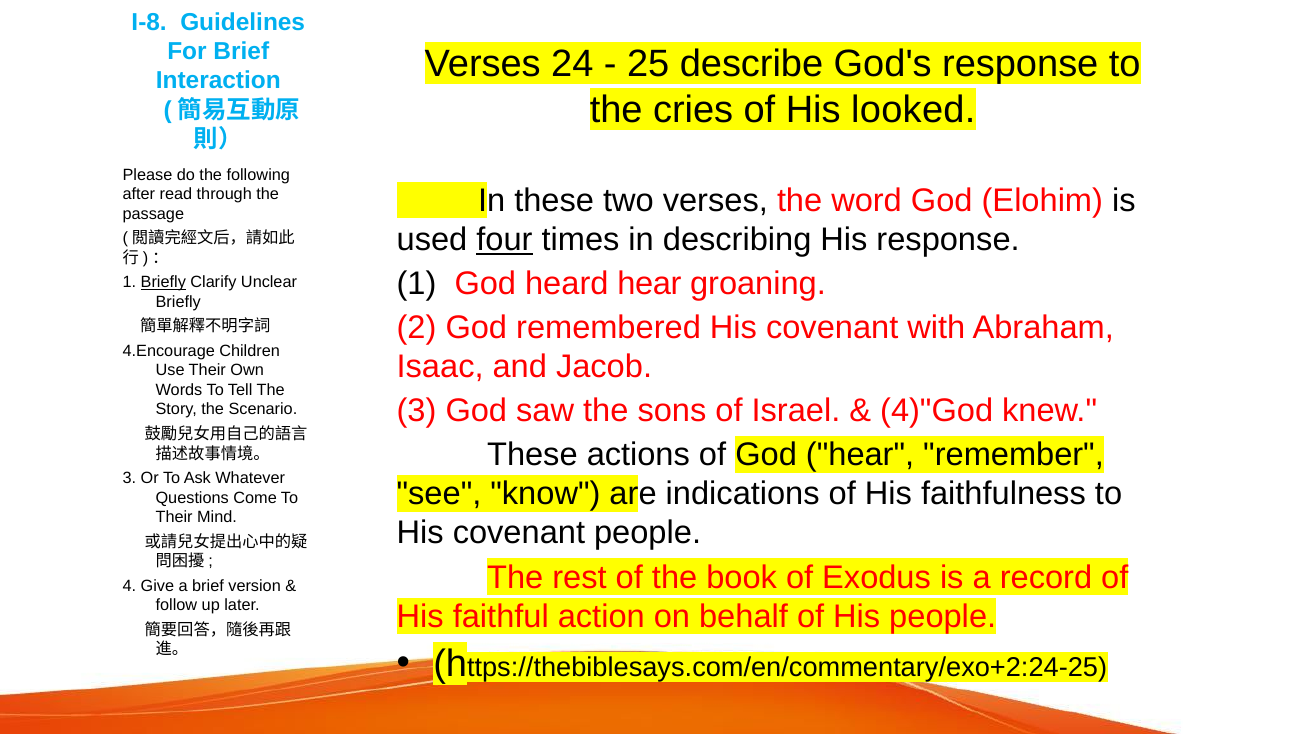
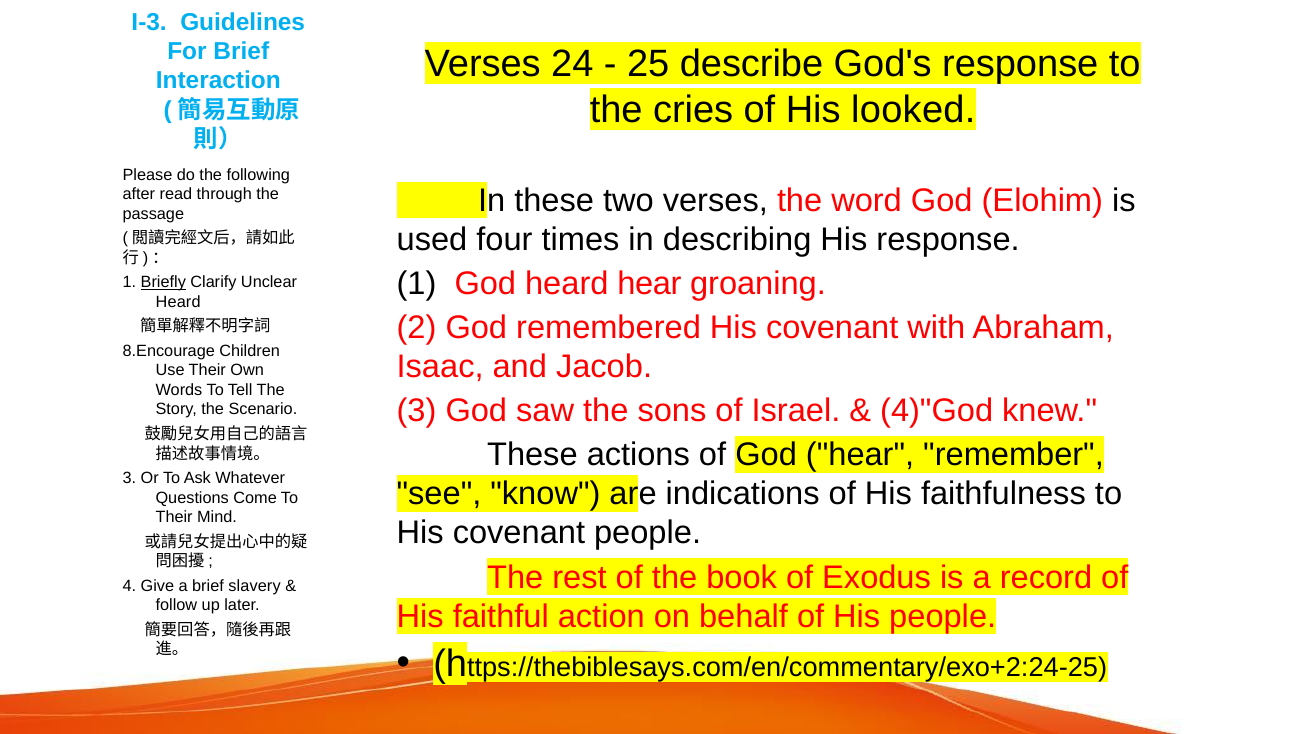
I-8: I-8 -> I-3
four underline: present -> none
Briefly at (178, 302): Briefly -> Heard
4.Encourage: 4.Encourage -> 8.Encourage
version: version -> slavery
